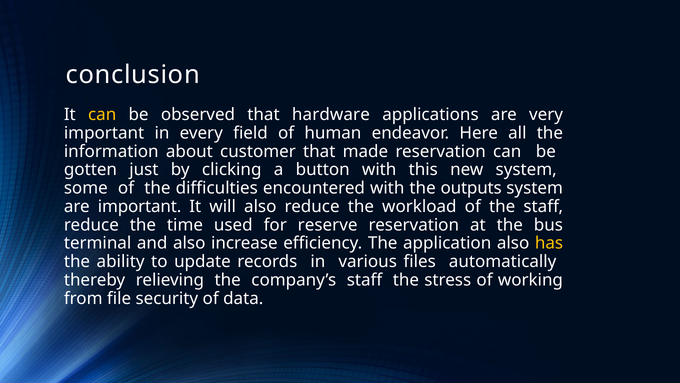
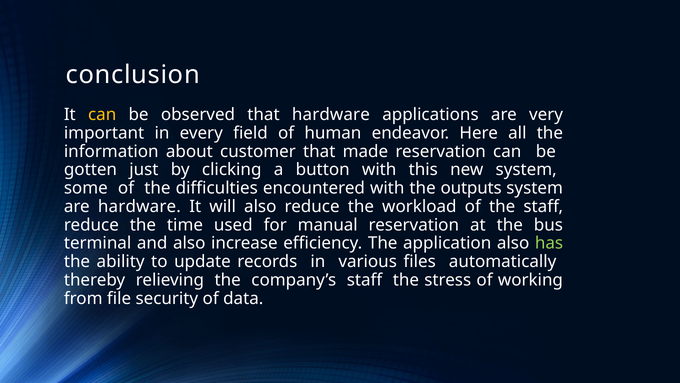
are important: important -> hardware
reserve: reserve -> manual
has colour: yellow -> light green
